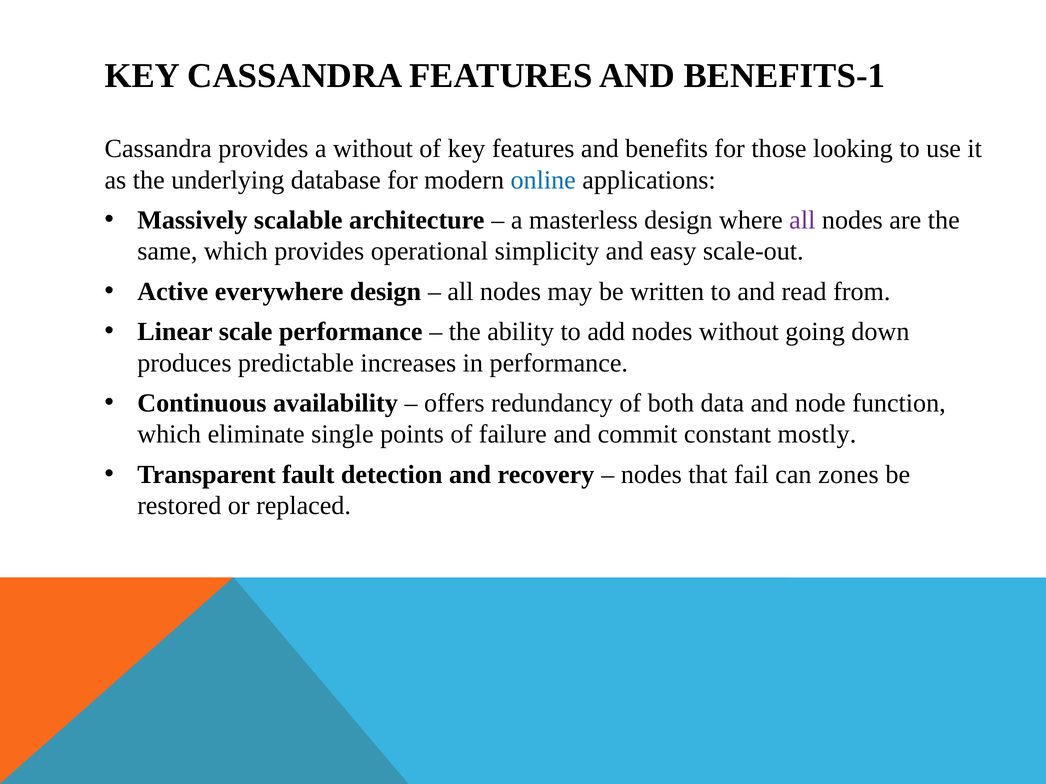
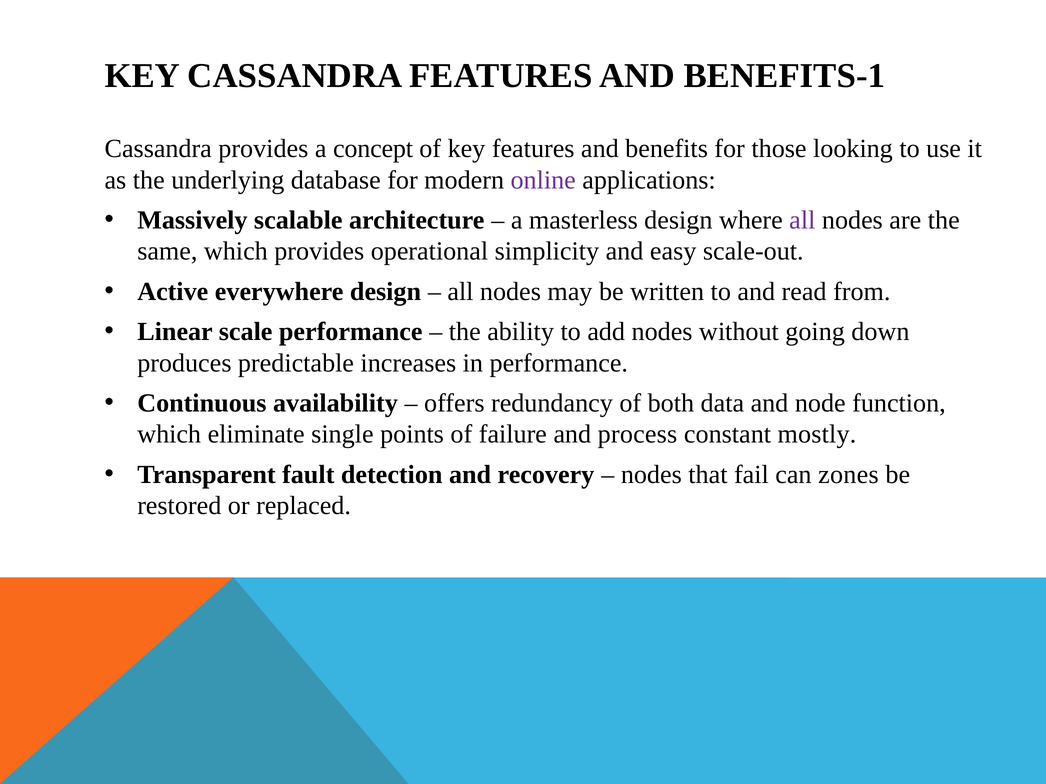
a without: without -> concept
online colour: blue -> purple
commit: commit -> process
